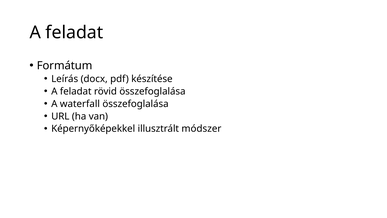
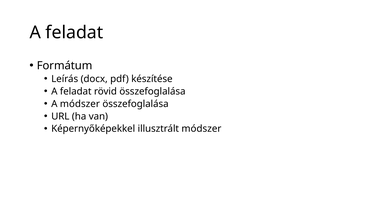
A waterfall: waterfall -> módszer
